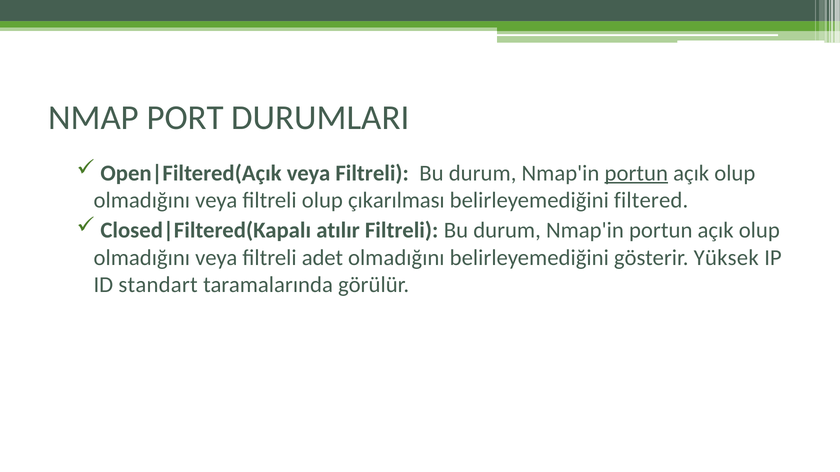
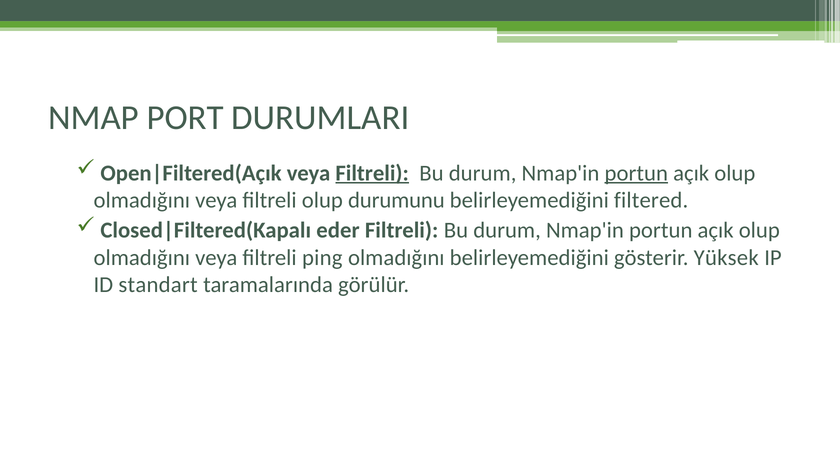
Filtreli at (372, 173) underline: none -> present
çıkarılması: çıkarılması -> durumunu
atılır: atılır -> eder
adet: adet -> ping
